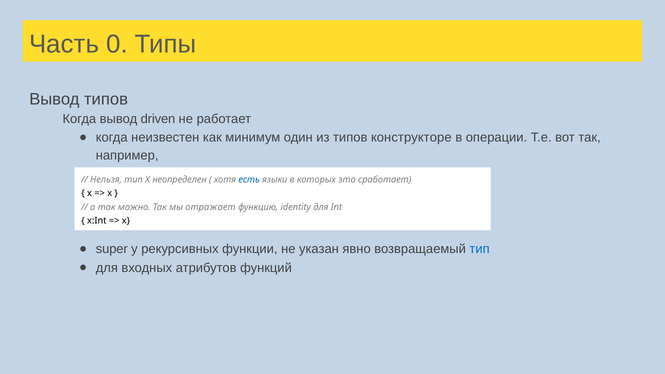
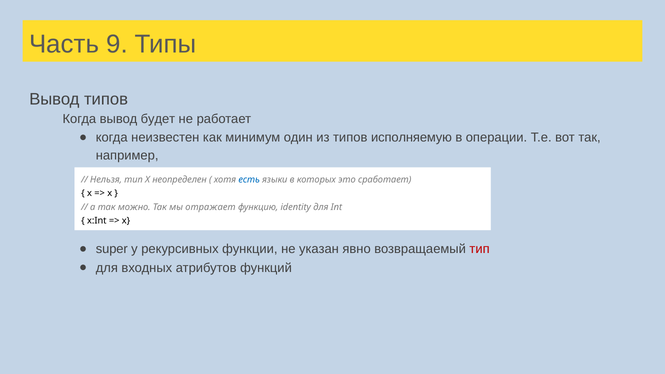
0: 0 -> 9
driven: driven -> будет
конструкторе: конструкторе -> исполняемую
тип at (480, 249) colour: blue -> red
